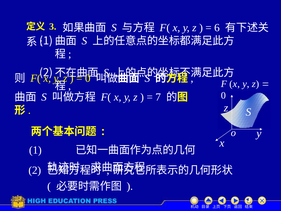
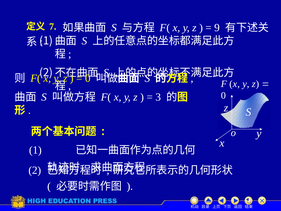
3: 3 -> 7
6: 6 -> 9
7: 7 -> 3
